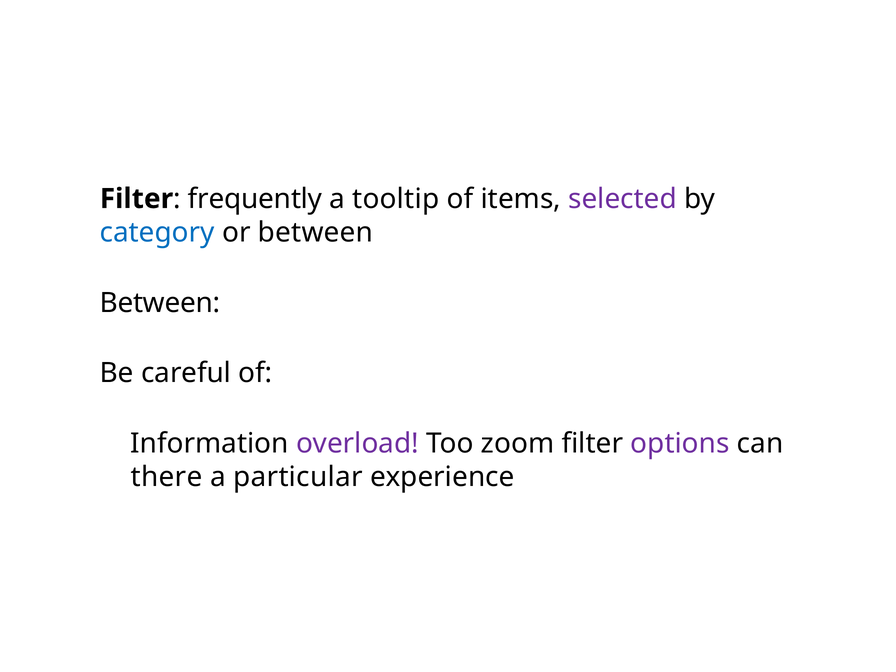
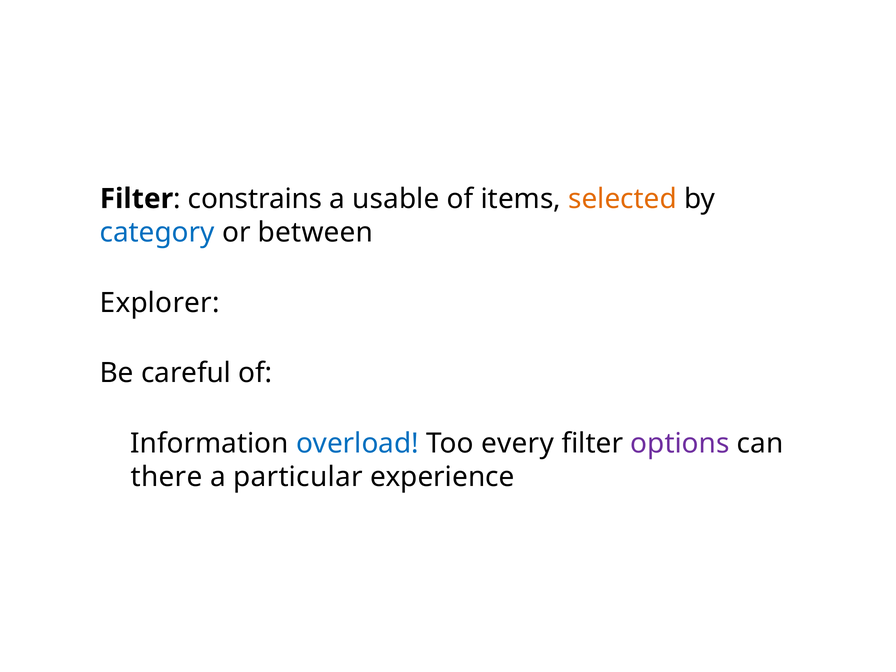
frequently: frequently -> constrains
tooltip: tooltip -> usable
selected colour: purple -> orange
Between at (160, 303): Between -> Explorer
overload colour: purple -> blue
zoom: zoom -> every
